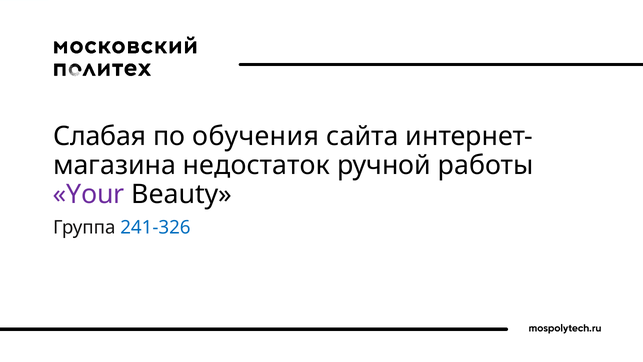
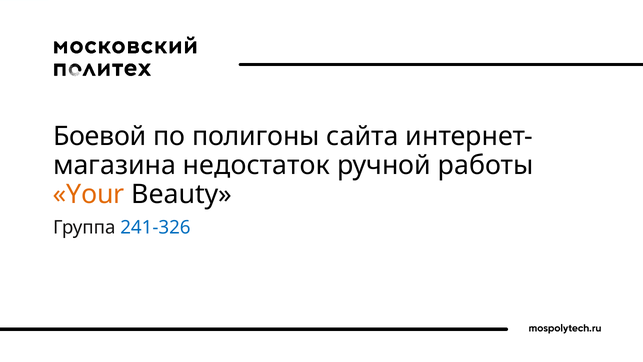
Слабая: Слабая -> Боевой
обучения: обучения -> полигоны
Your colour: purple -> orange
